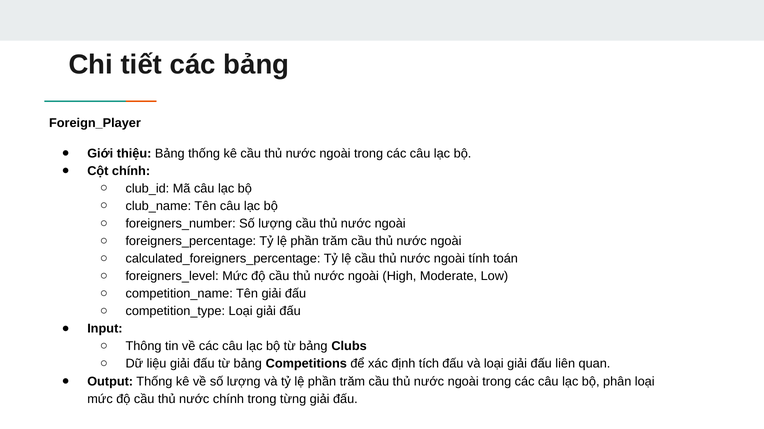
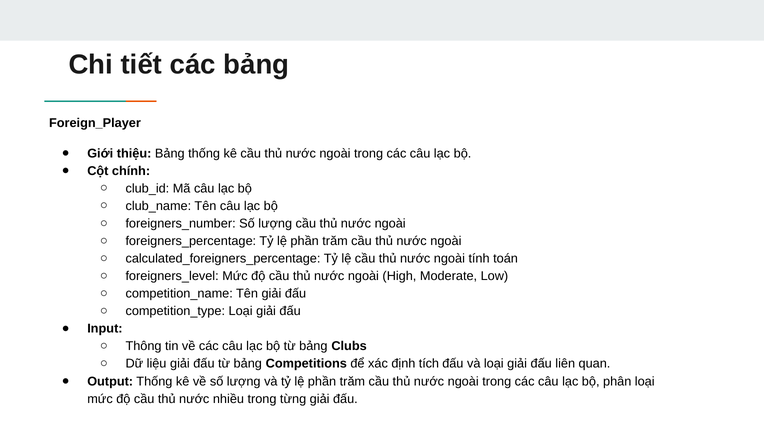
nước chính: chính -> nhiều
